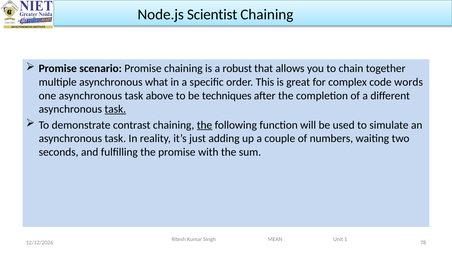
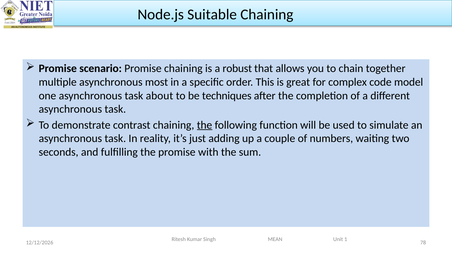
Scientist: Scientist -> Suitable
what: what -> most
words: words -> model
above: above -> about
task at (115, 109) underline: present -> none
